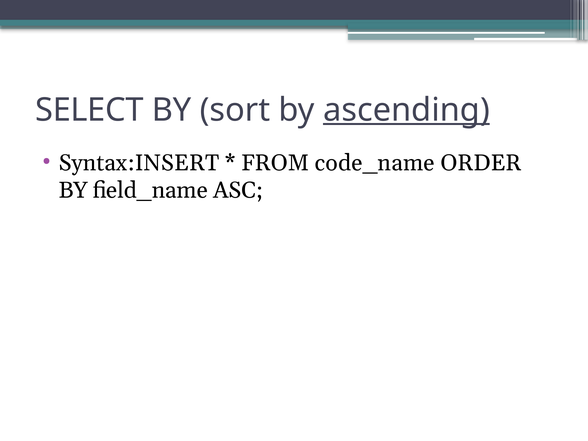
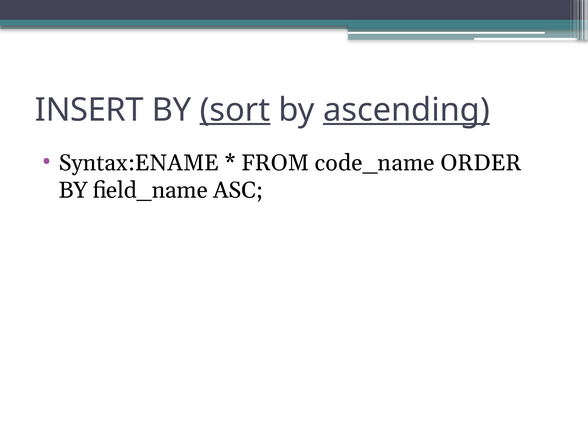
SELECT: SELECT -> INSERT
sort underline: none -> present
Syntax:INSERT: Syntax:INSERT -> Syntax:ENAME
